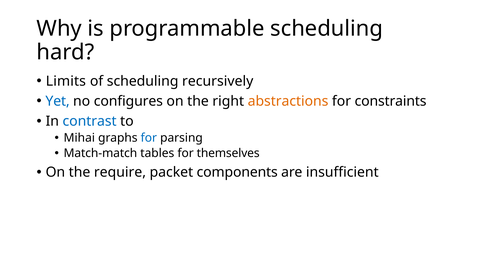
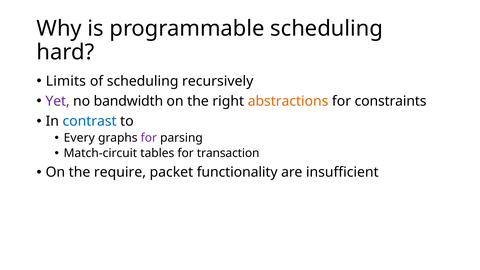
Yet colour: blue -> purple
configures: configures -> bandwidth
Mihai: Mihai -> Every
for at (149, 138) colour: blue -> purple
Match-match: Match-match -> Match-circuit
themselves: themselves -> transaction
components: components -> functionality
